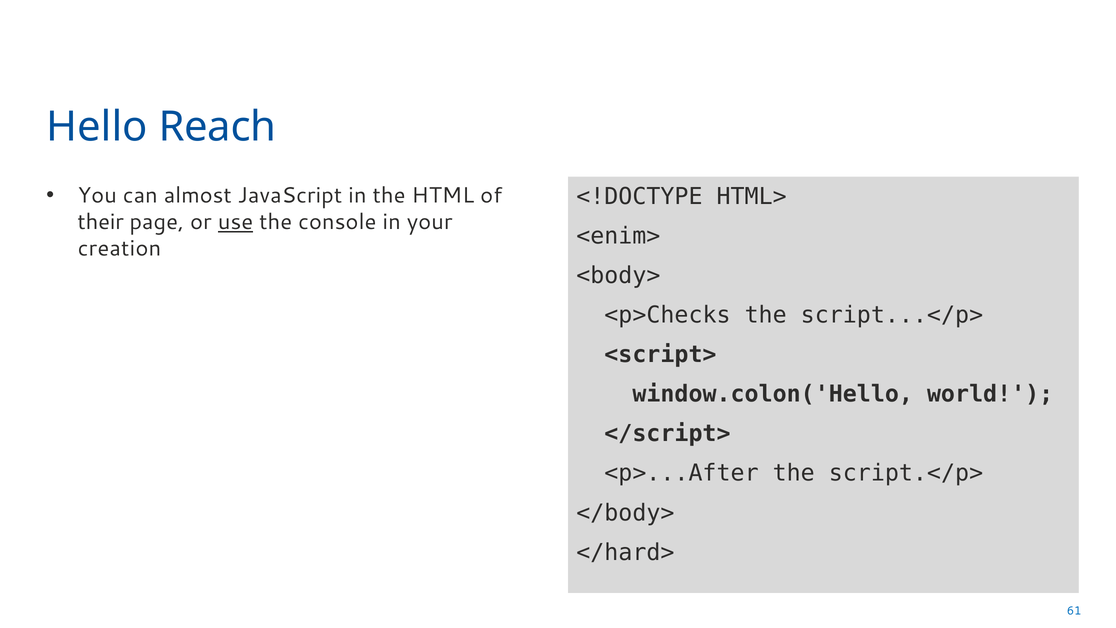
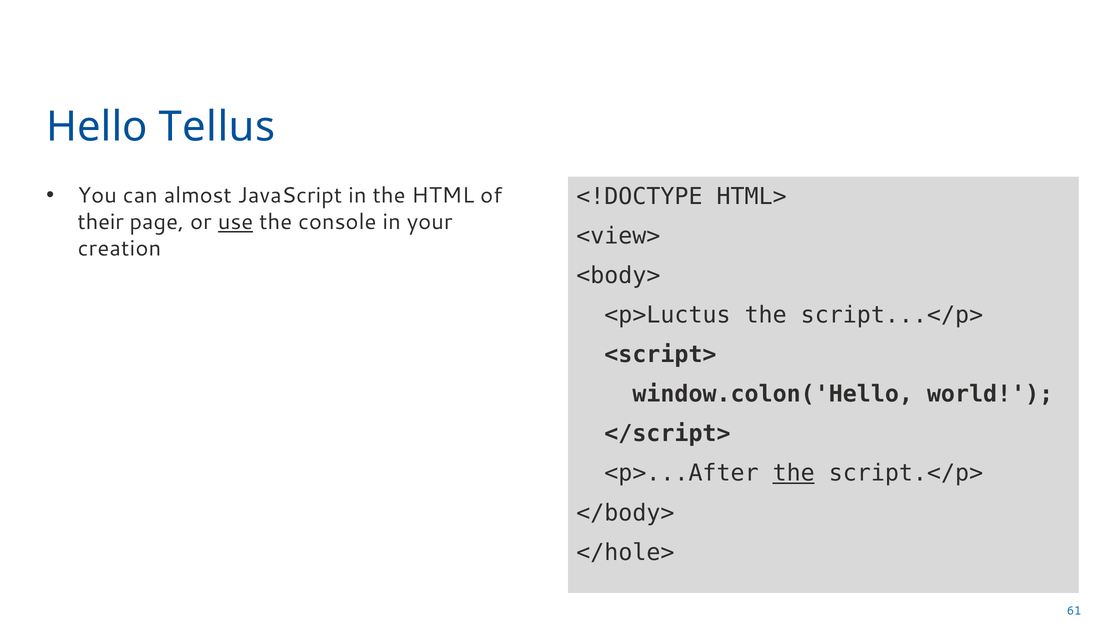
Reach: Reach -> Tellus
<enim>: <enim> -> <view>
<p>Checks: <p>Checks -> <p>Luctus
the at (794, 473) underline: none -> present
</hard>: </hard> -> </hole>
